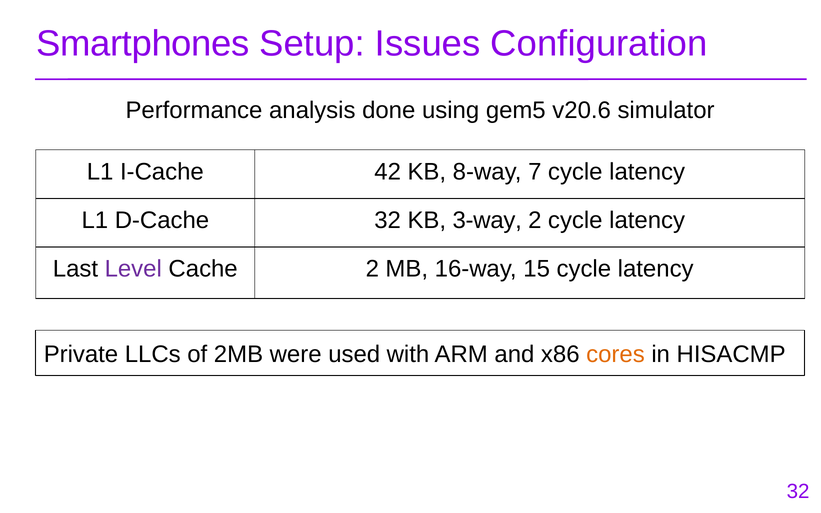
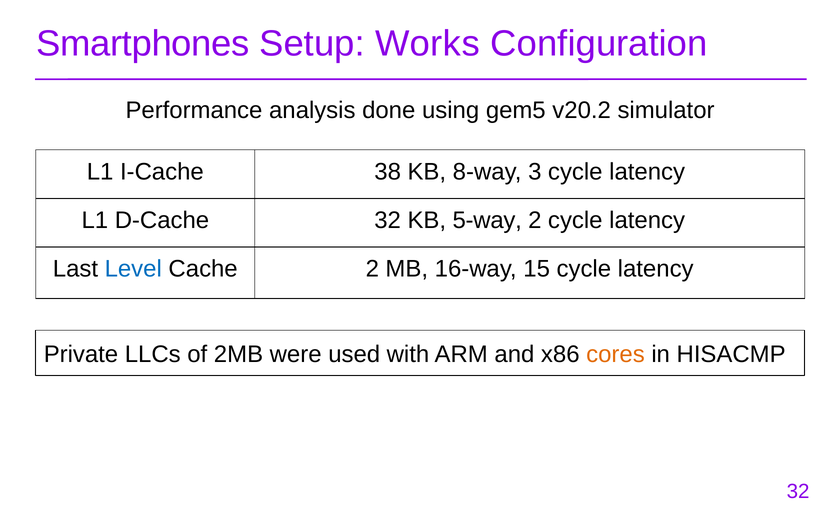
Issues: Issues -> Works
v20.6: v20.6 -> v20.2
42: 42 -> 38
7: 7 -> 3
3-way: 3-way -> 5-way
Level colour: purple -> blue
